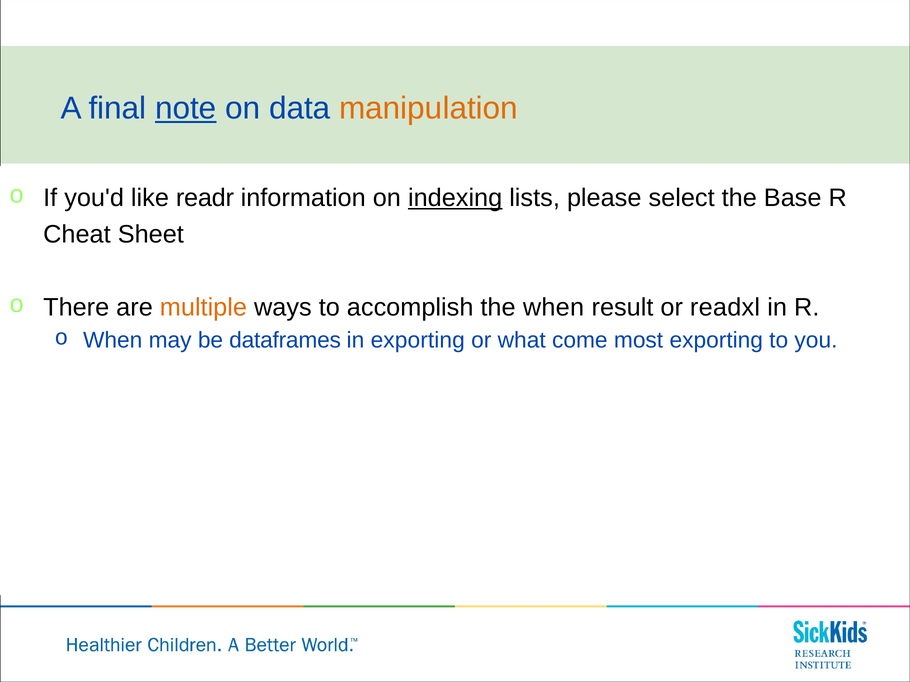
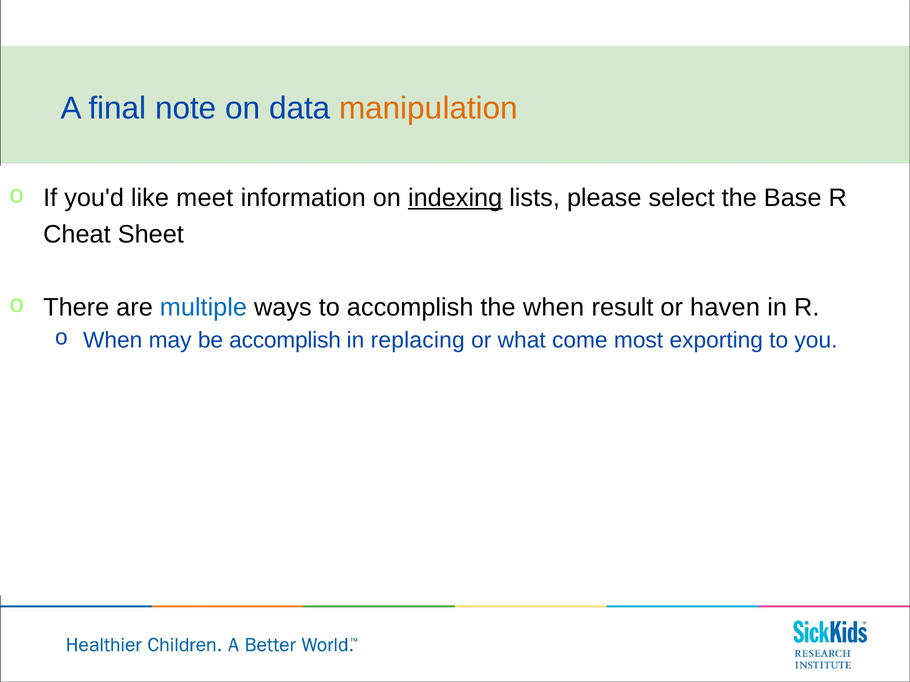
note underline: present -> none
readr: readr -> meet
multiple colour: orange -> blue
readxl: readxl -> haven
be dataframes: dataframes -> accomplish
in exporting: exporting -> replacing
